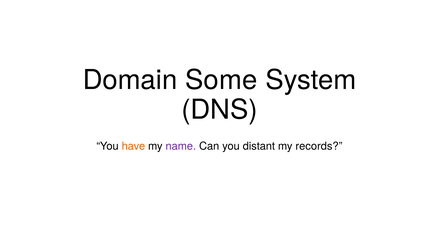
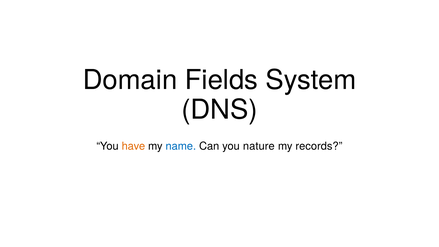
Some: Some -> Fields
name colour: purple -> blue
distant: distant -> nature
